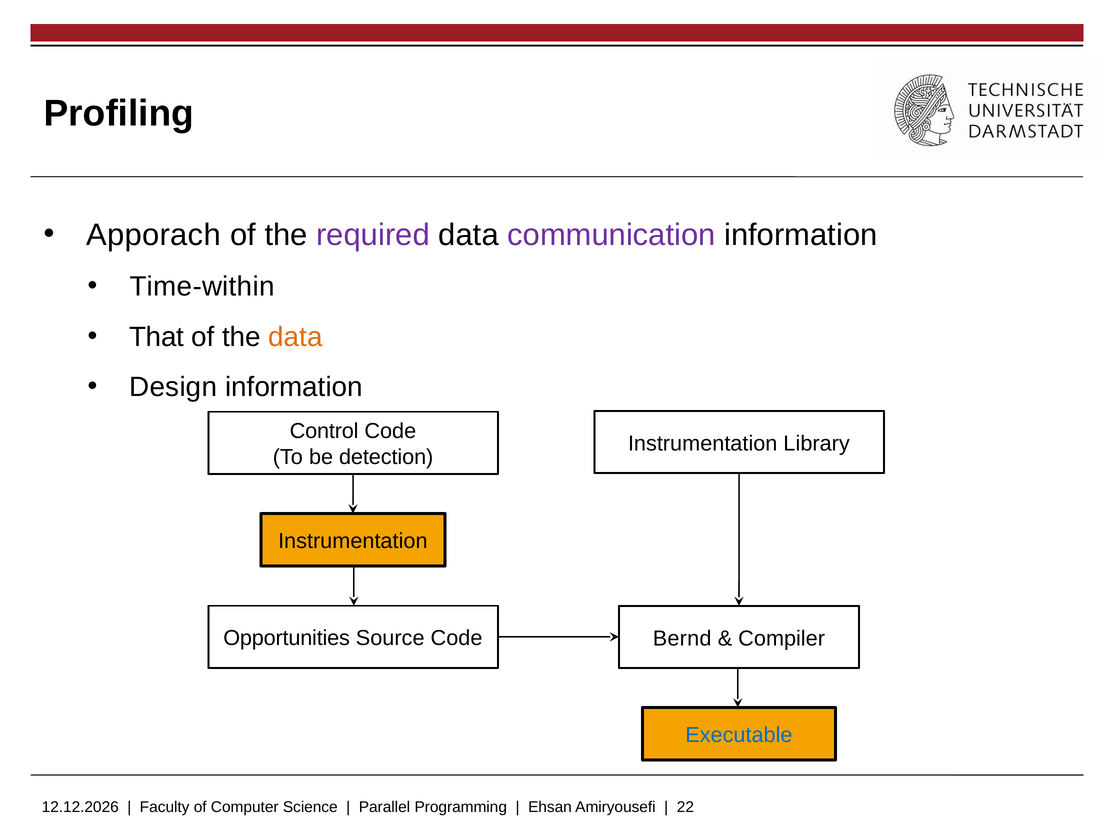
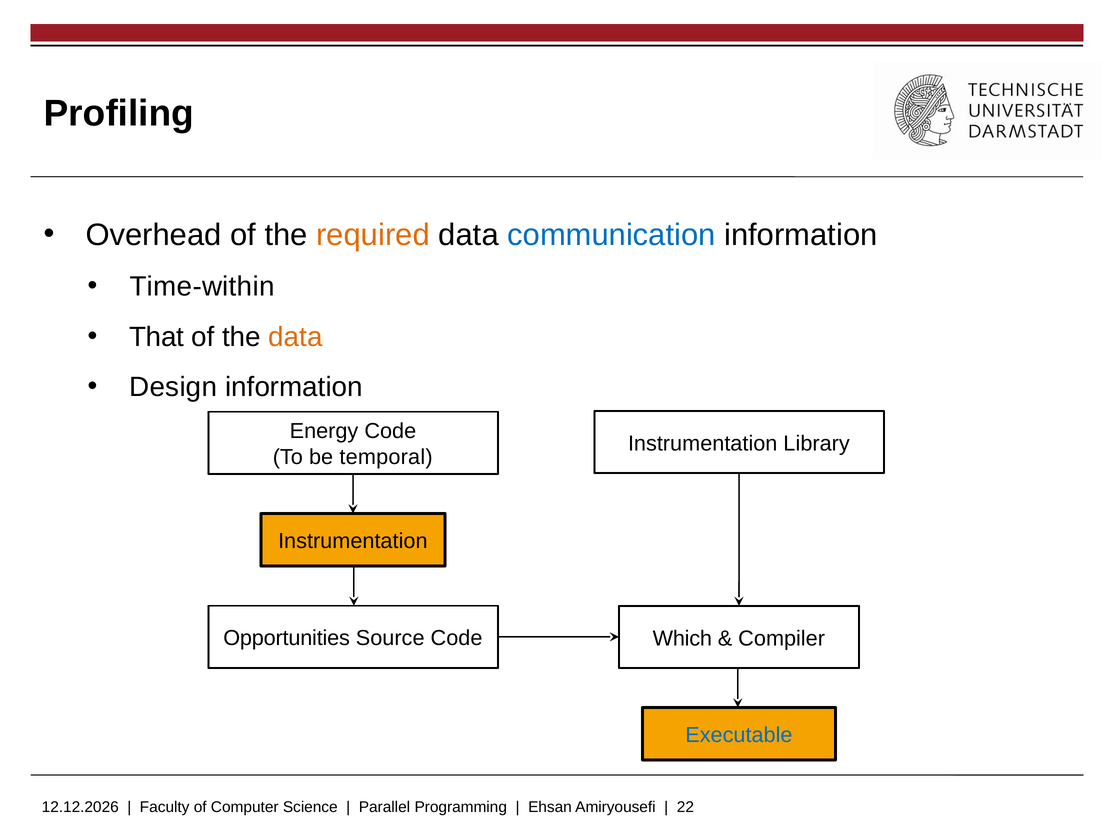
Apporach: Apporach -> Overhead
required colour: purple -> orange
communication colour: purple -> blue
Control: Control -> Energy
detection: detection -> temporal
Bernd: Bernd -> Which
